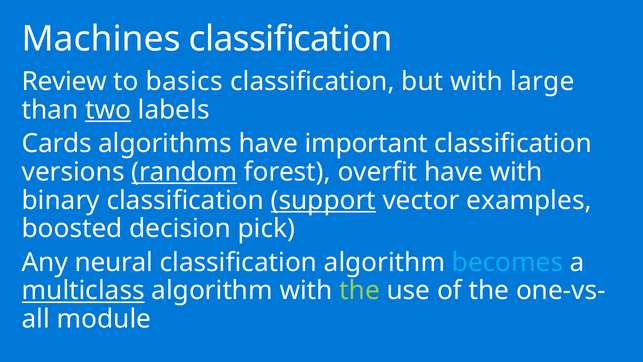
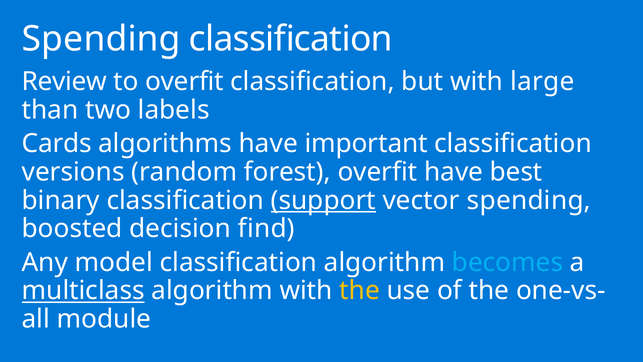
Machines at (101, 39): Machines -> Spending
to basics: basics -> overfit
two underline: present -> none
random underline: present -> none
have with: with -> best
vector examples: examples -> spending
pick: pick -> find
neural: neural -> model
the at (360, 291) colour: light green -> yellow
